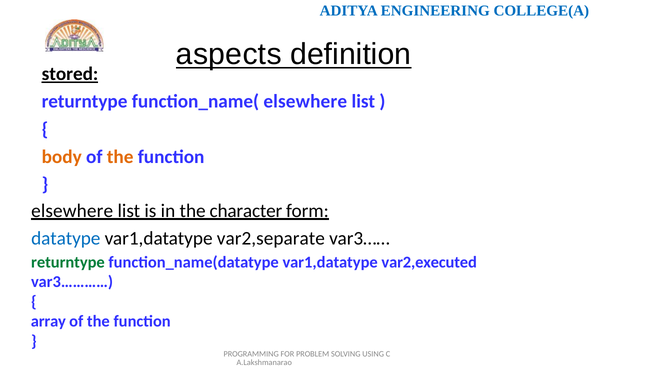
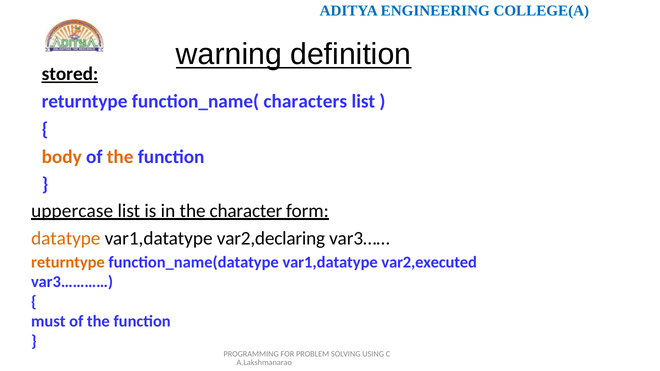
aspects: aspects -> warning
function_name( elsewhere: elsewhere -> characters
elsewhere at (72, 211): elsewhere -> uppercase
datatype colour: blue -> orange
var2,separate: var2,separate -> var2,declaring
returntype at (68, 262) colour: green -> orange
array: array -> must
